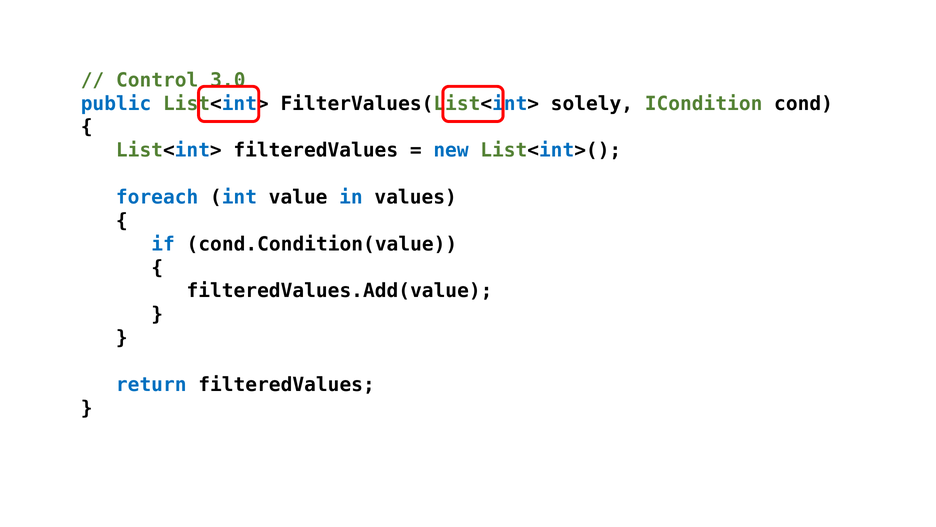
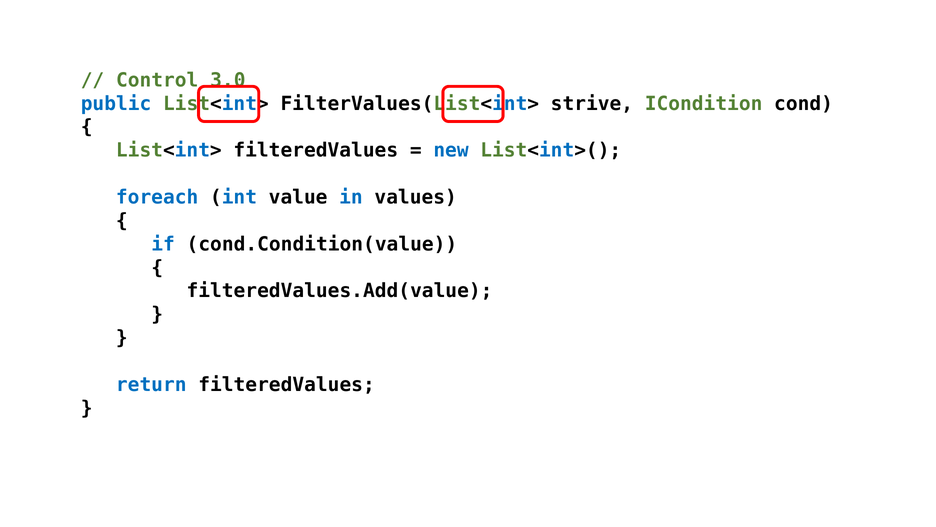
solely: solely -> strive
